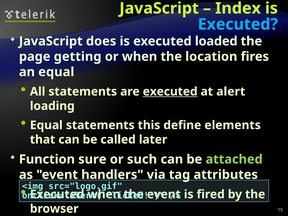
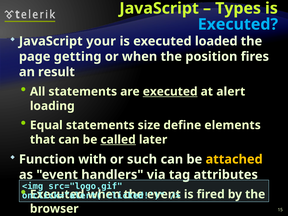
Index: Index -> Types
does: does -> your
location: location -> position
an equal: equal -> result
this: this -> size
called underline: none -> present
sure: sure -> with
attached colour: light green -> yellow
